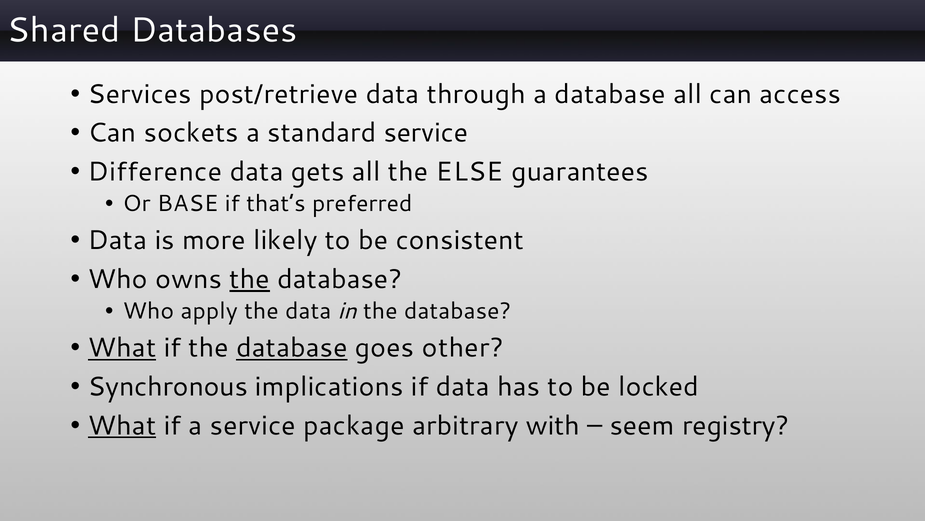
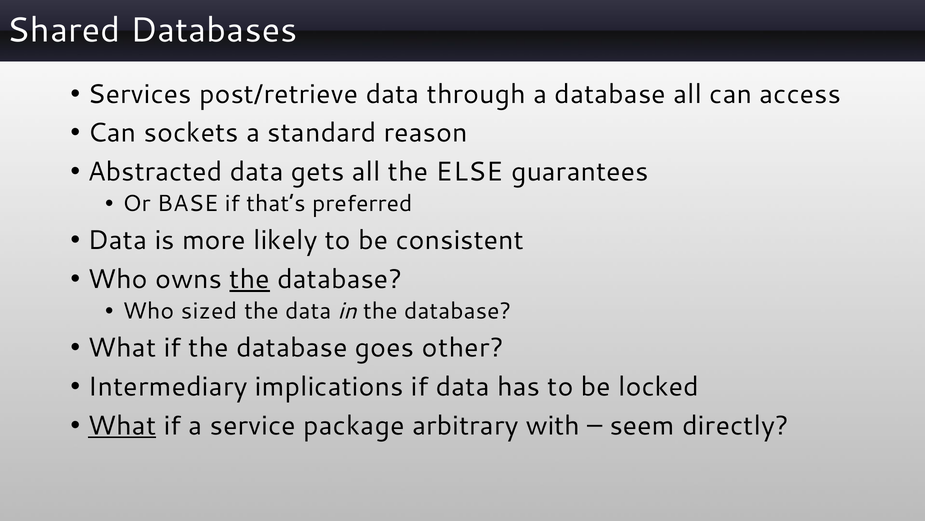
standard service: service -> reason
Difference: Difference -> Abstracted
apply: apply -> sized
What at (122, 348) underline: present -> none
database at (292, 348) underline: present -> none
Synchronous: Synchronous -> Intermediary
registry: registry -> directly
